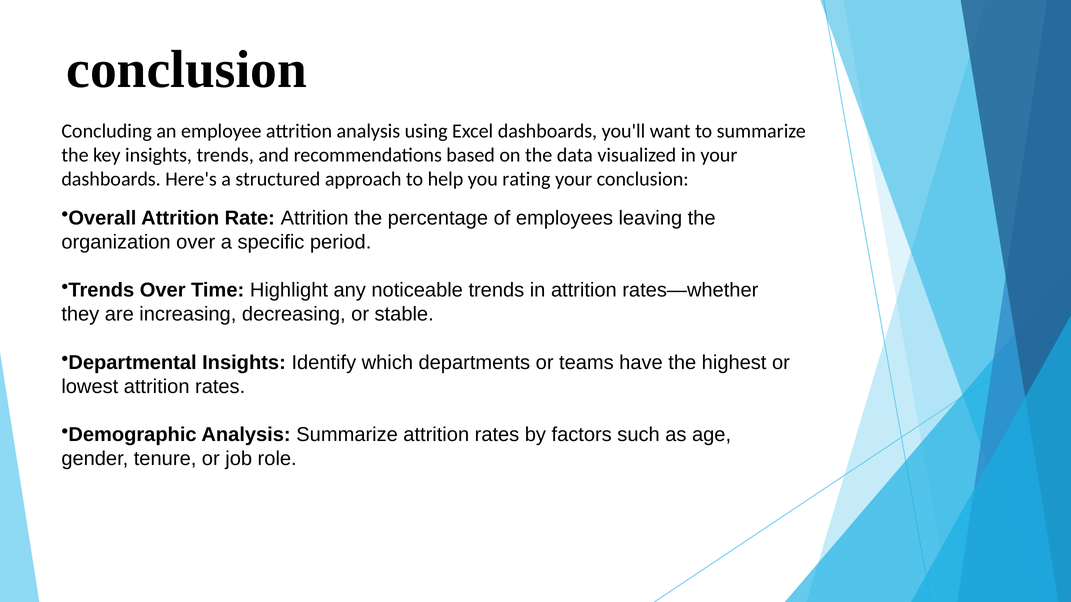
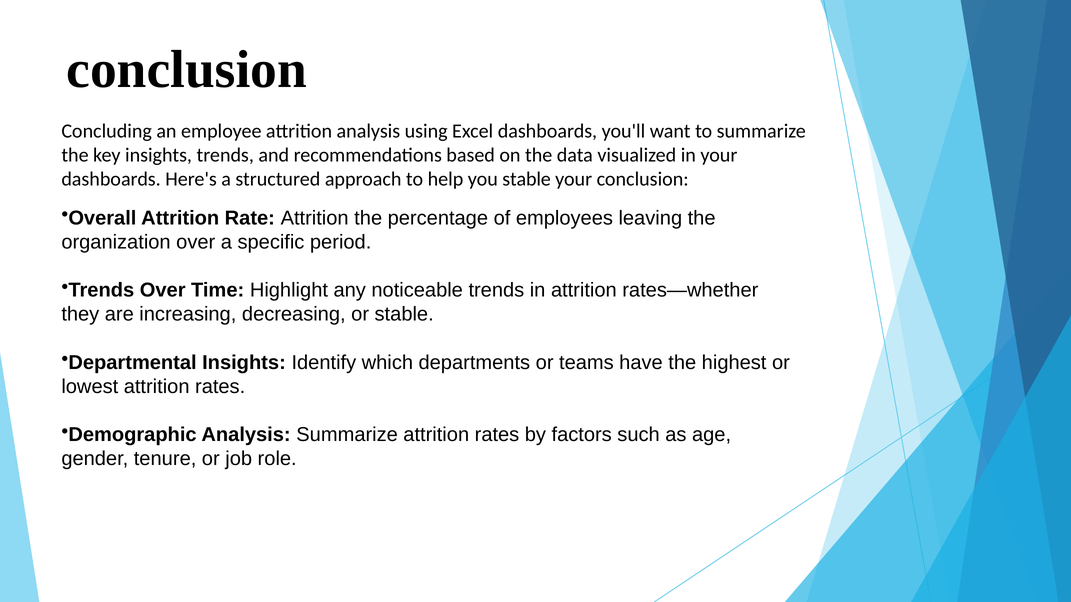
you rating: rating -> stable
